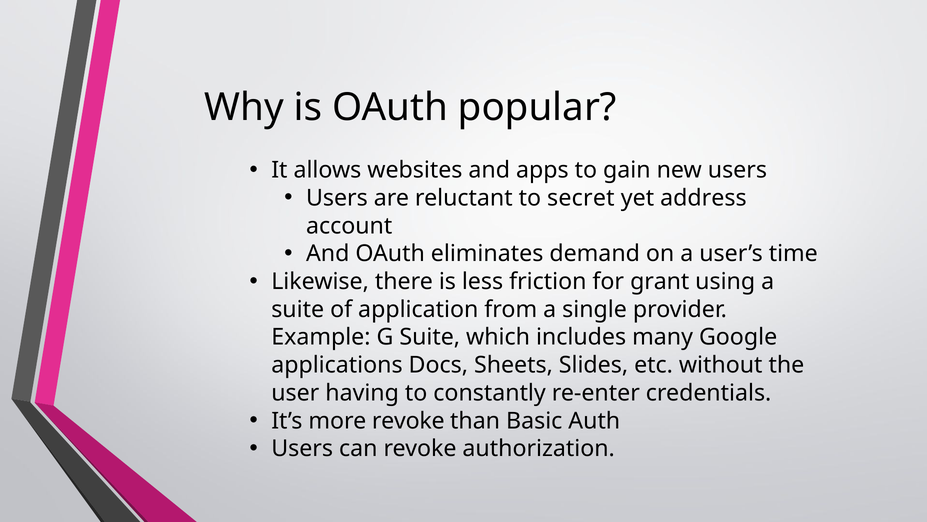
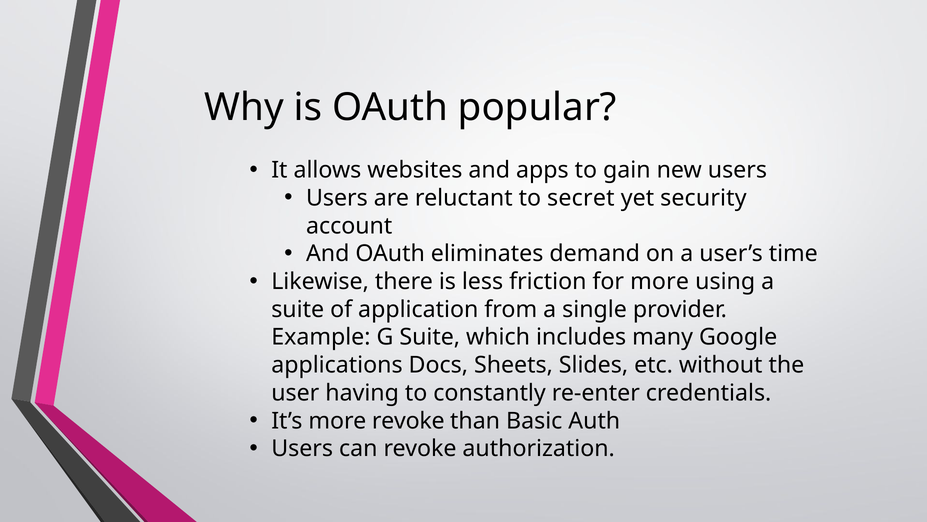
address: address -> security
for grant: grant -> more
